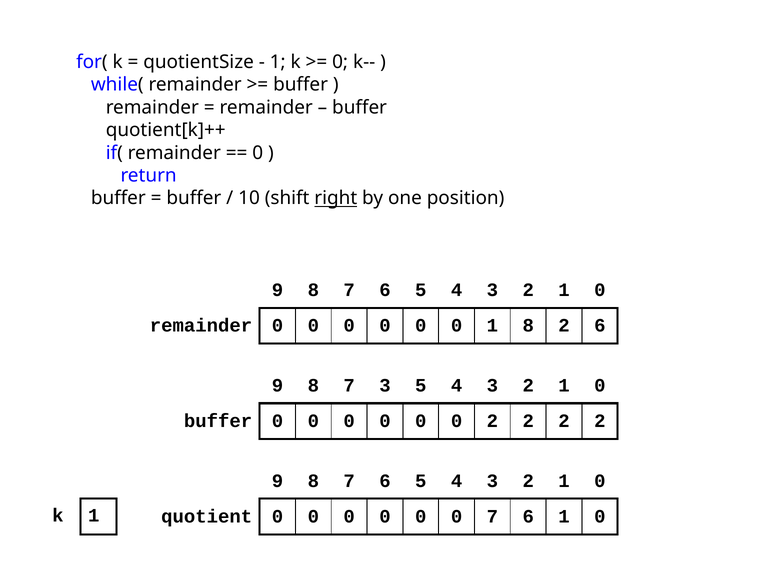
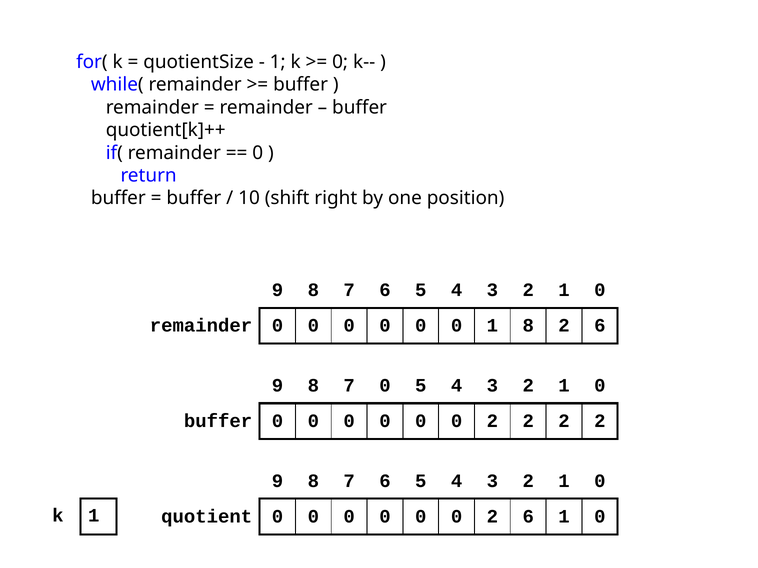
right underline: present -> none
7 3: 3 -> 0
7 at (492, 517): 7 -> 2
